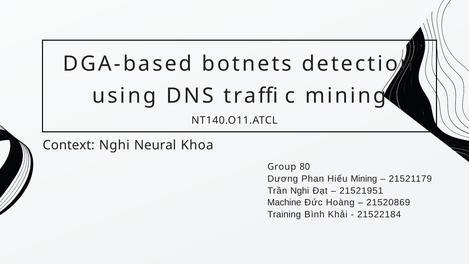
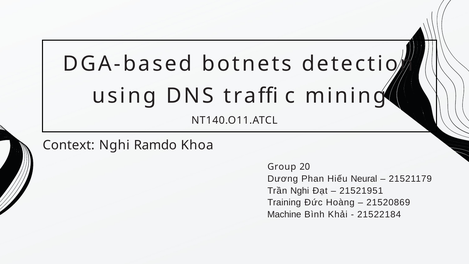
Neural: Neural -> Ramdo
80: 80 -> 20
Hiếu Mining: Mining -> Neural
Machine: Machine -> Training
Training: Training -> Machine
